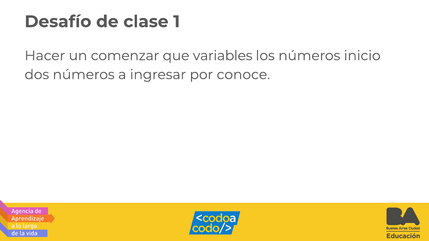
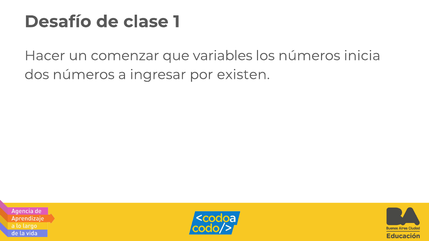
inicio: inicio -> inicia
conoce: conoce -> existen
